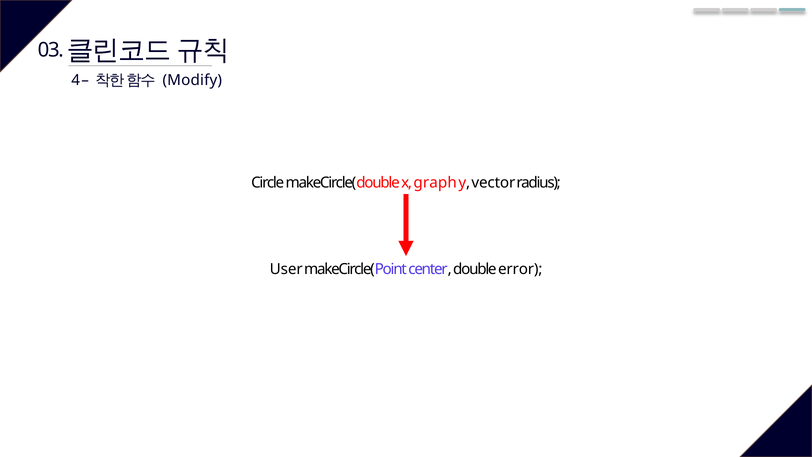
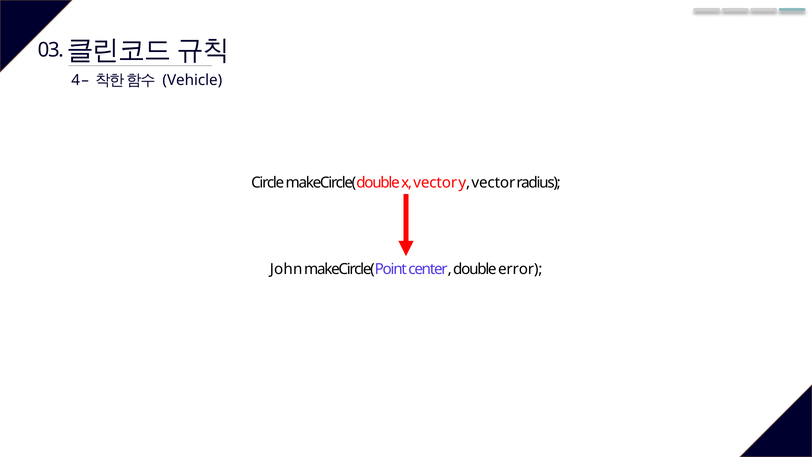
Modify: Modify -> Vehicle
graph at (435, 183): graph -> vector
User: User -> John
